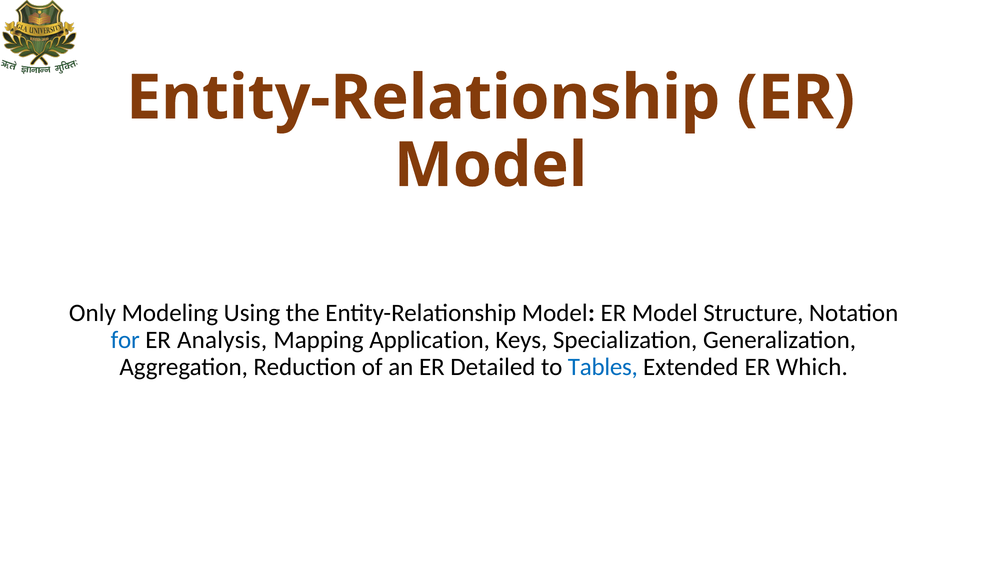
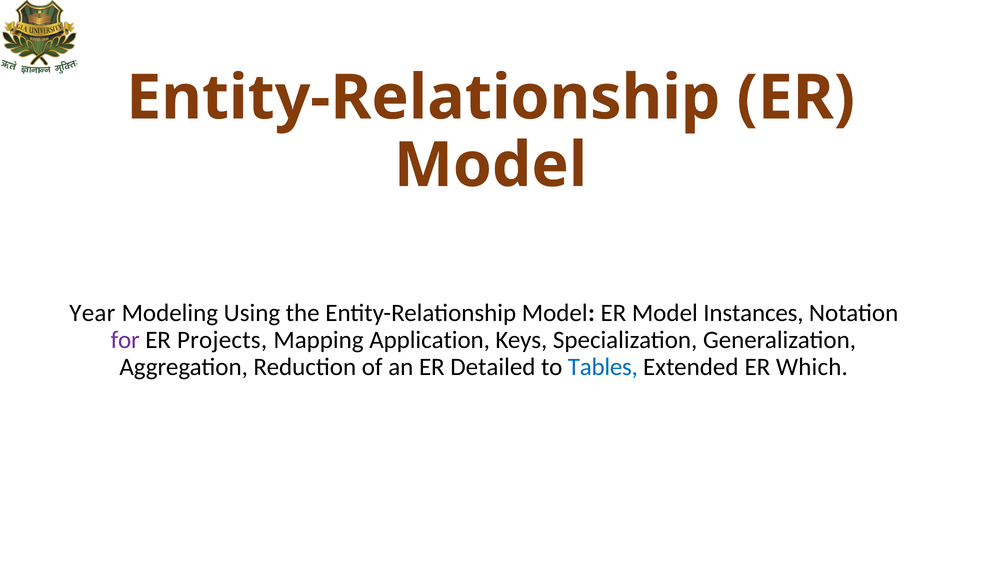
Only: Only -> Year
Structure: Structure -> Instances
for colour: blue -> purple
Analysis: Analysis -> Projects
